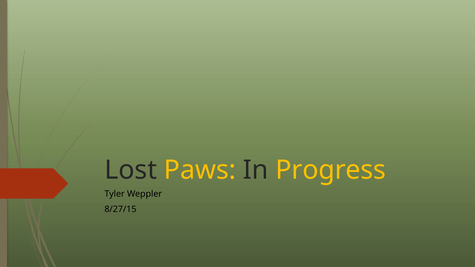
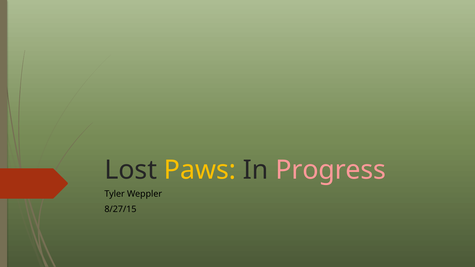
Progress colour: yellow -> pink
